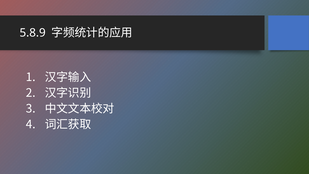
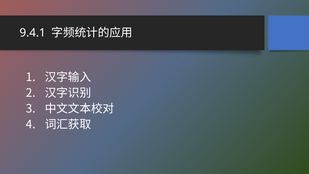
5.8.9: 5.8.9 -> 9.4.1
